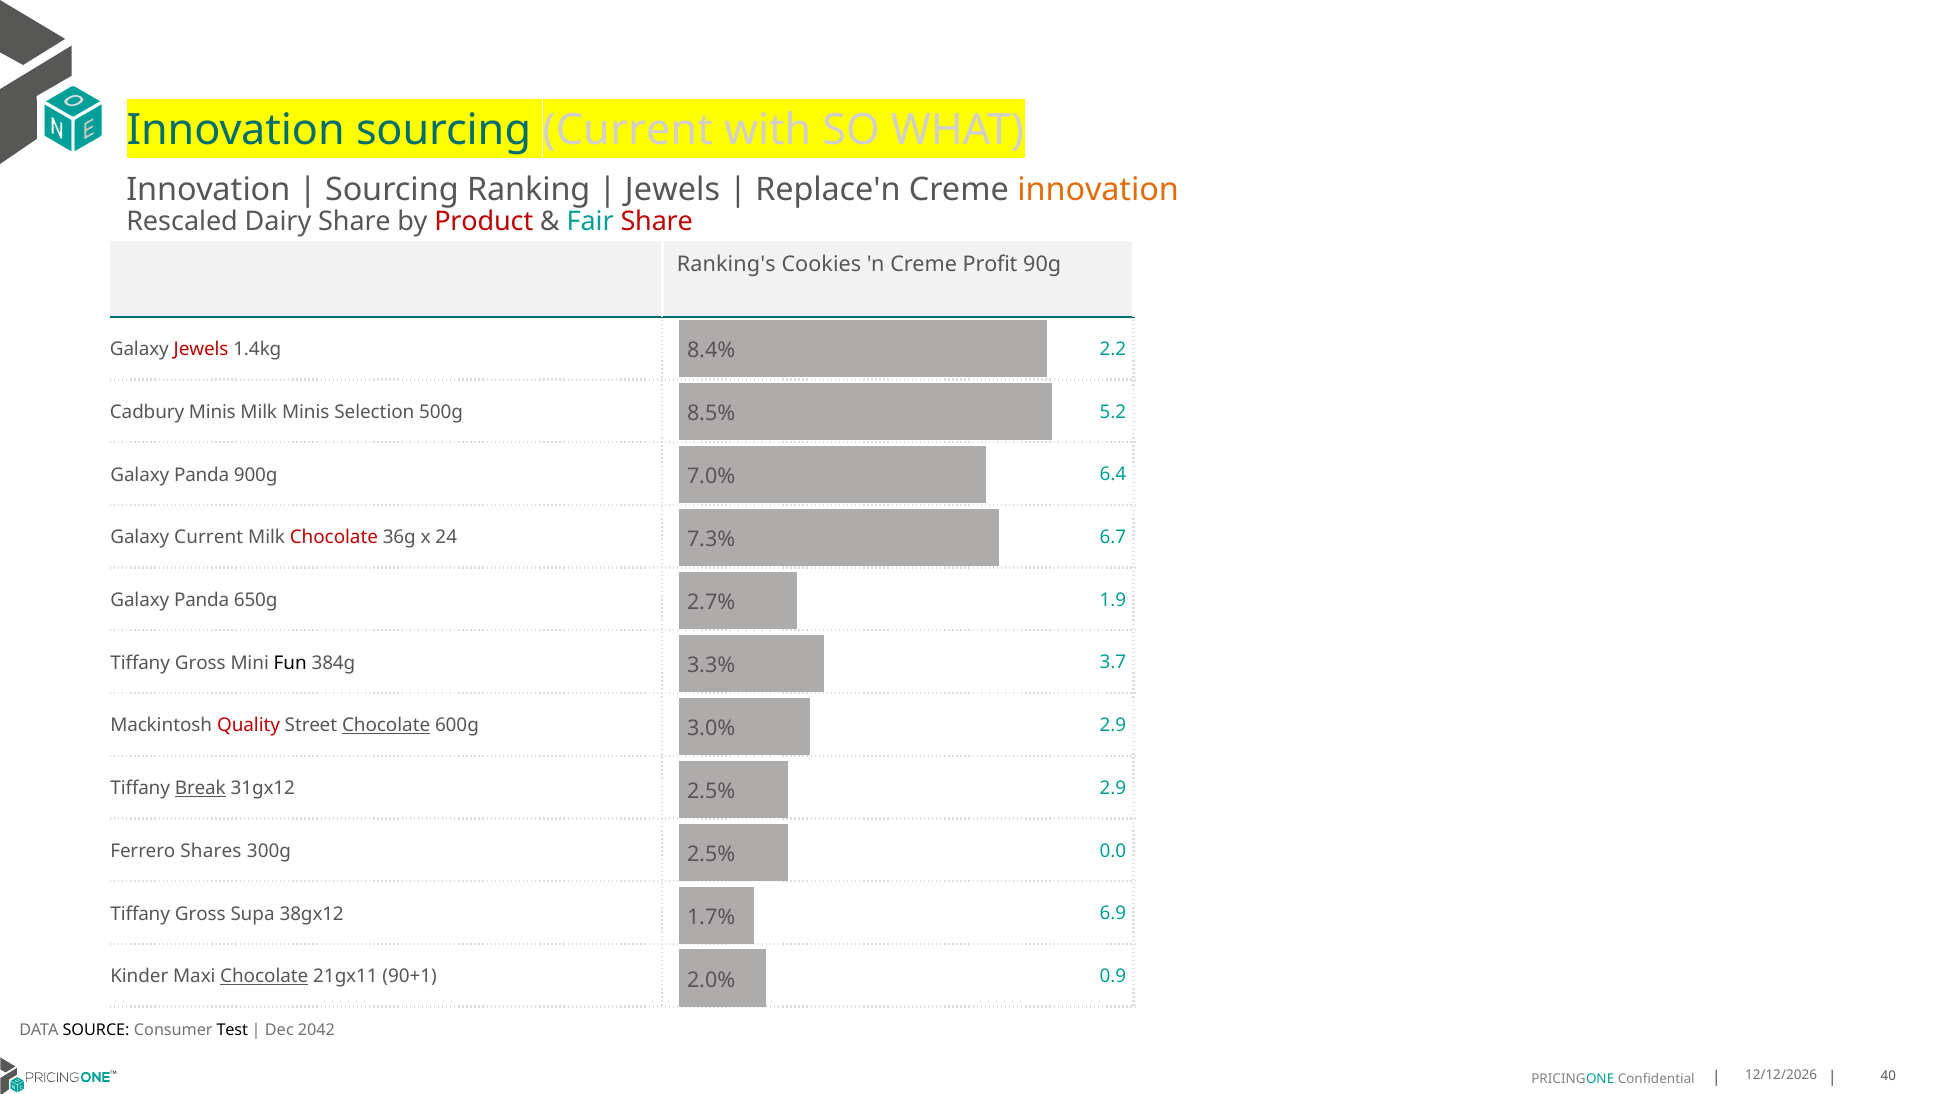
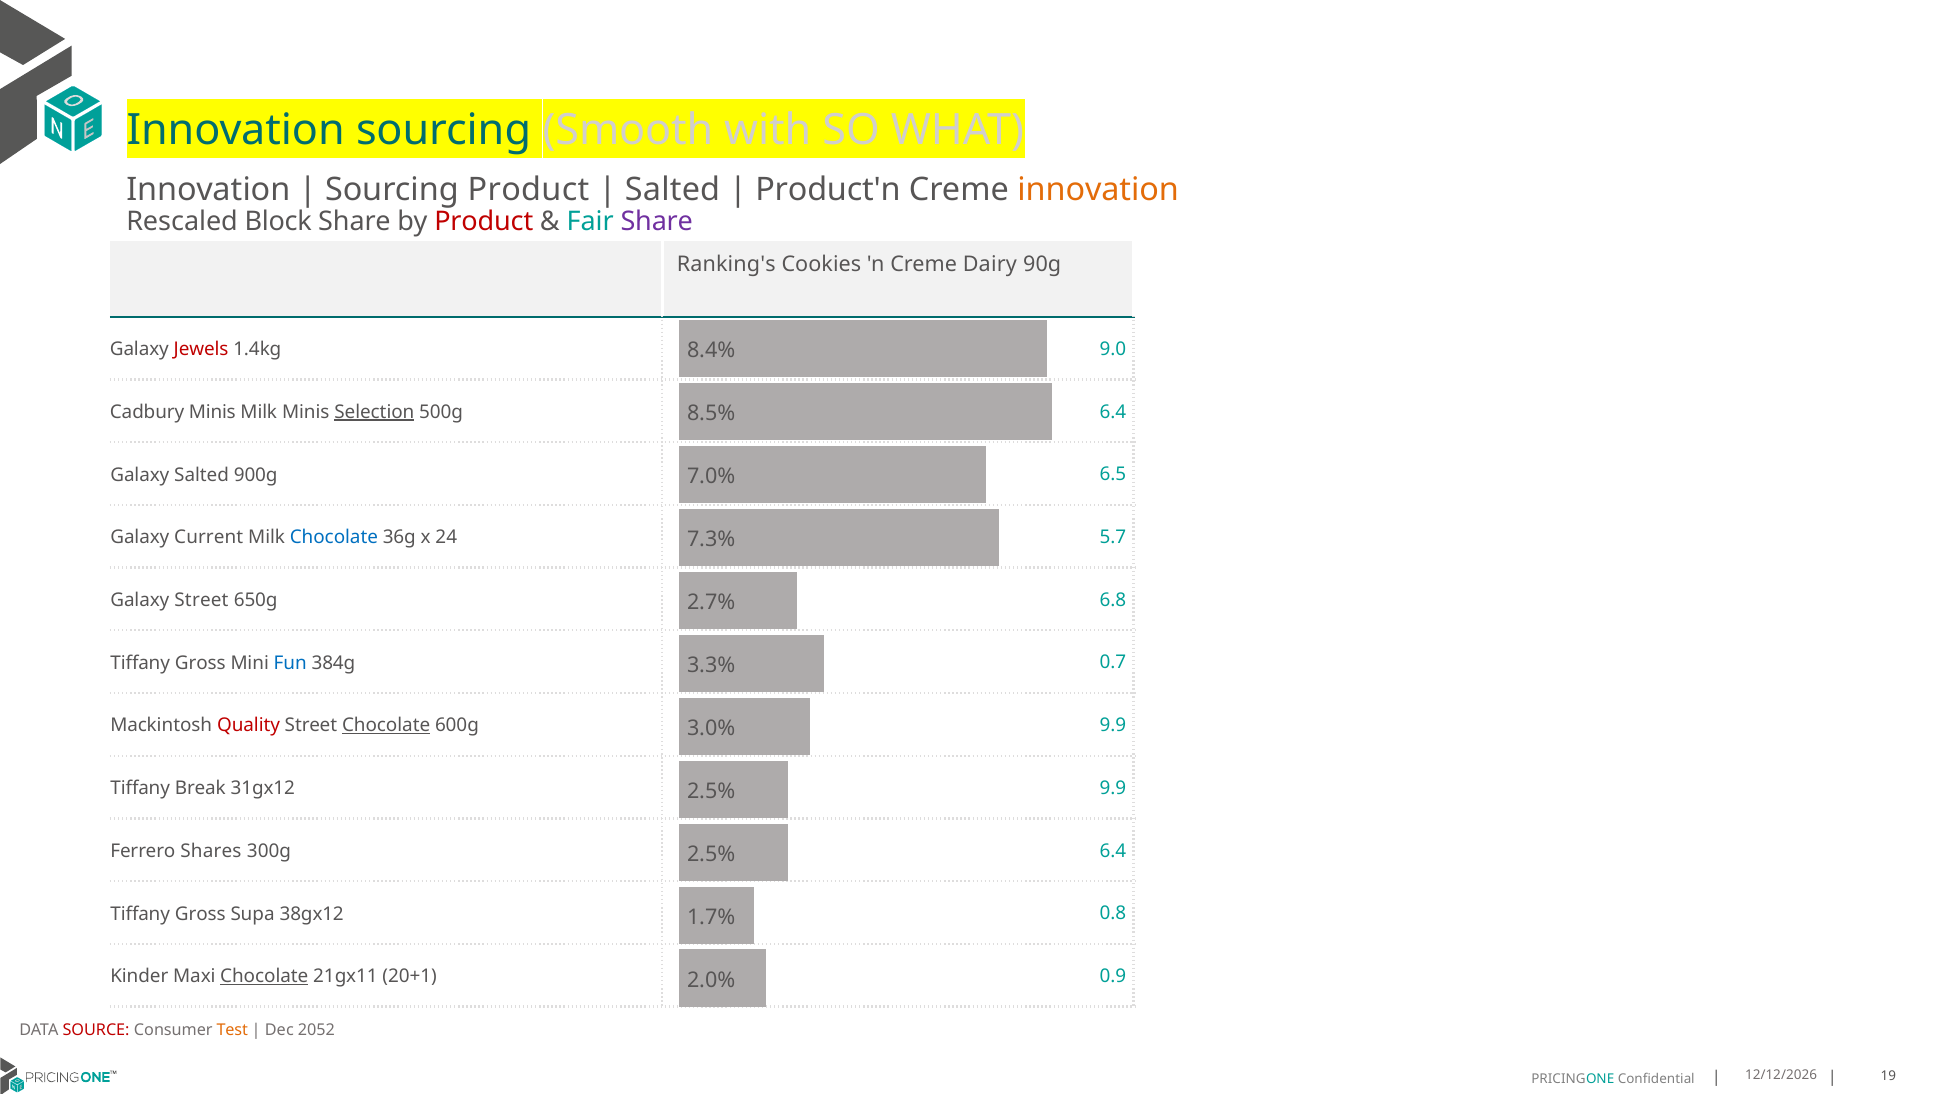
sourcing Current: Current -> Smooth
Sourcing Ranking: Ranking -> Product
Jewels at (673, 190): Jewels -> Salted
Replace'n: Replace'n -> Product'n
Dairy: Dairy -> Block
Share at (657, 222) colour: red -> purple
Profit: Profit -> Dairy
2.2: 2.2 -> 9.0
Selection underline: none -> present
500g 5.2: 5.2 -> 6.4
Panda at (202, 475): Panda -> Salted
6.4: 6.4 -> 6.5
Chocolate at (334, 537) colour: red -> blue
6.7: 6.7 -> 5.7
Panda at (202, 600): Panda -> Street
1.9: 1.9 -> 6.8
Fun colour: black -> blue
3.7: 3.7 -> 0.7
600g 2.9: 2.9 -> 9.9
Break underline: present -> none
31gx12 2.9: 2.9 -> 9.9
300g 0.0: 0.0 -> 6.4
6.9: 6.9 -> 0.8
90+1: 90+1 -> 20+1
SOURCE colour: black -> red
Test colour: black -> orange
2042: 2042 -> 2052
40: 40 -> 19
